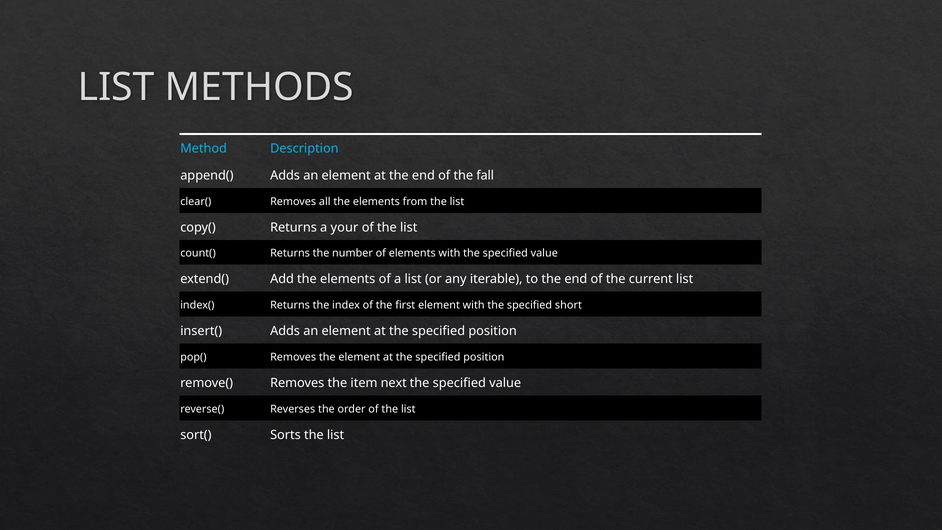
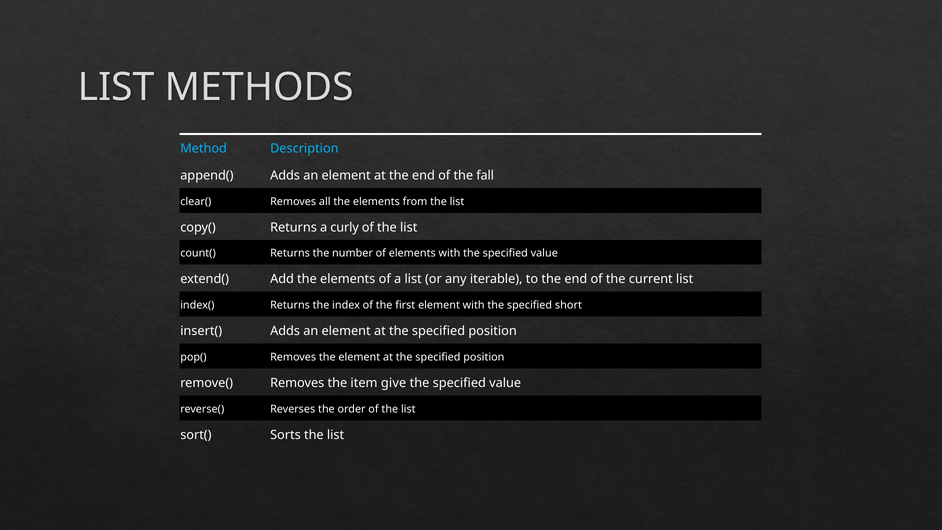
your: your -> curly
next: next -> give
